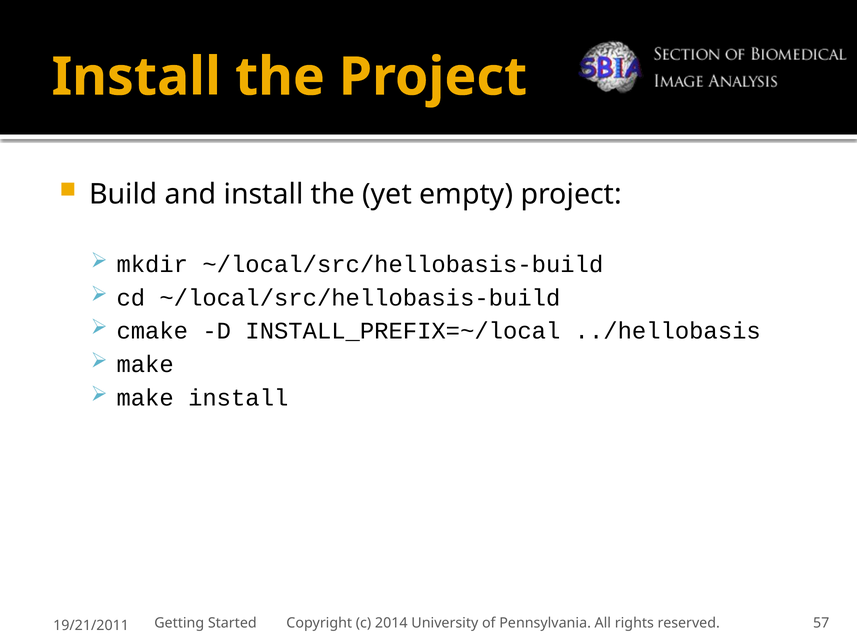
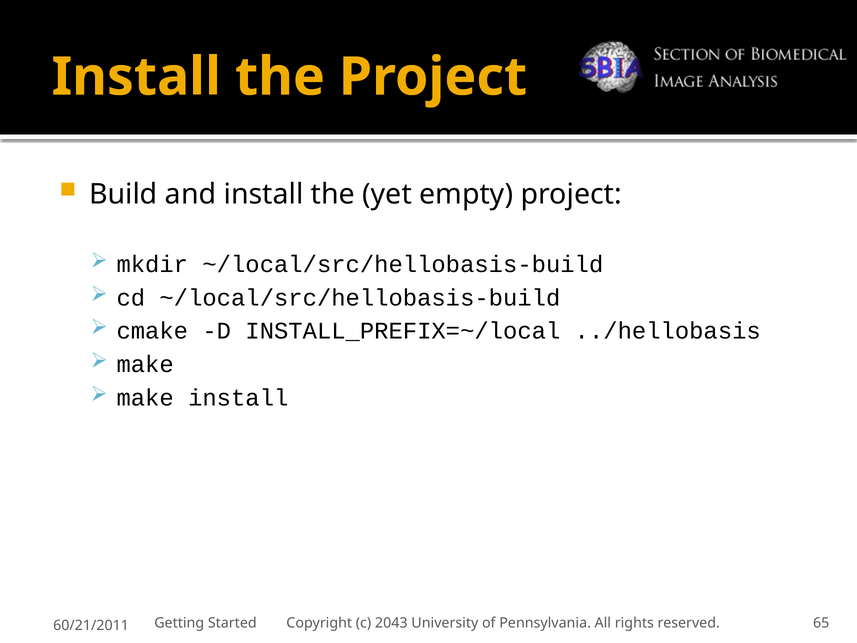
2014: 2014 -> 2043
57: 57 -> 65
19/21/2011: 19/21/2011 -> 60/21/2011
